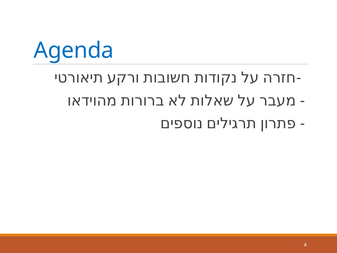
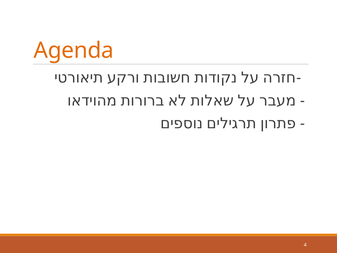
Agenda colour: blue -> orange
